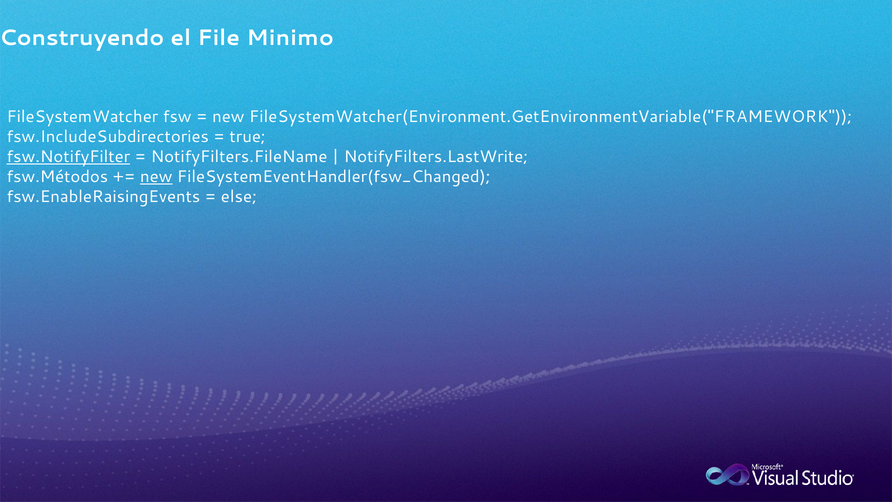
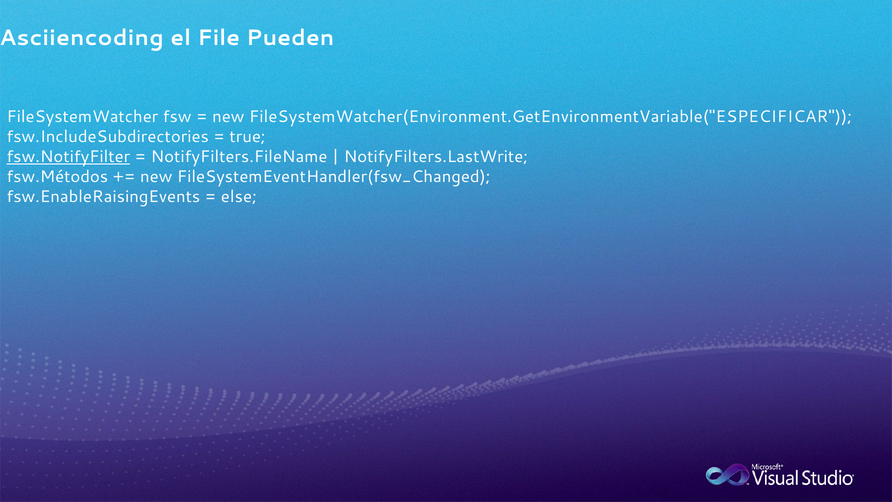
Construyendo: Construyendo -> Asciiencoding
Minimo: Minimo -> Pueden
FileSystemWatcher(Environment.GetEnvironmentVariable("FRAMEWORK: FileSystemWatcher(Environment.GetEnvironmentVariable("FRAMEWORK -> FileSystemWatcher(Environment.GetEnvironmentVariable("ESPECIFICAR
new at (156, 177) underline: present -> none
